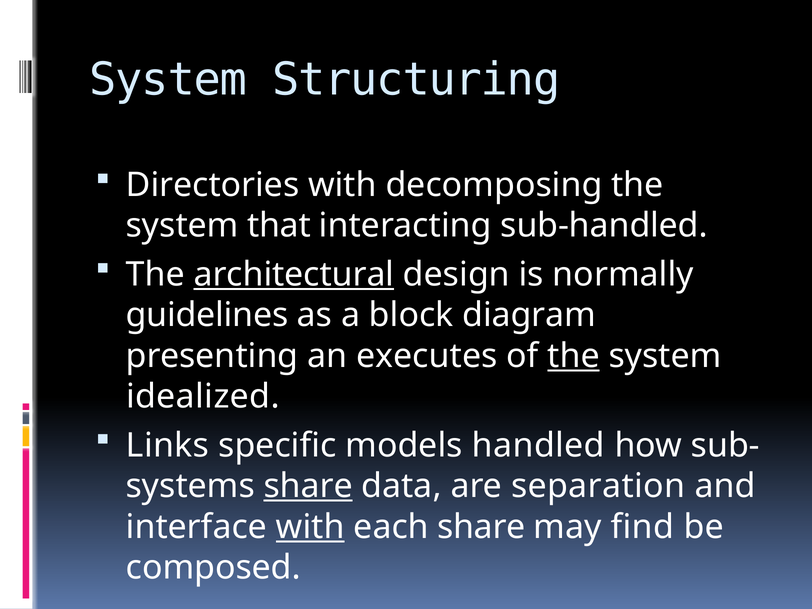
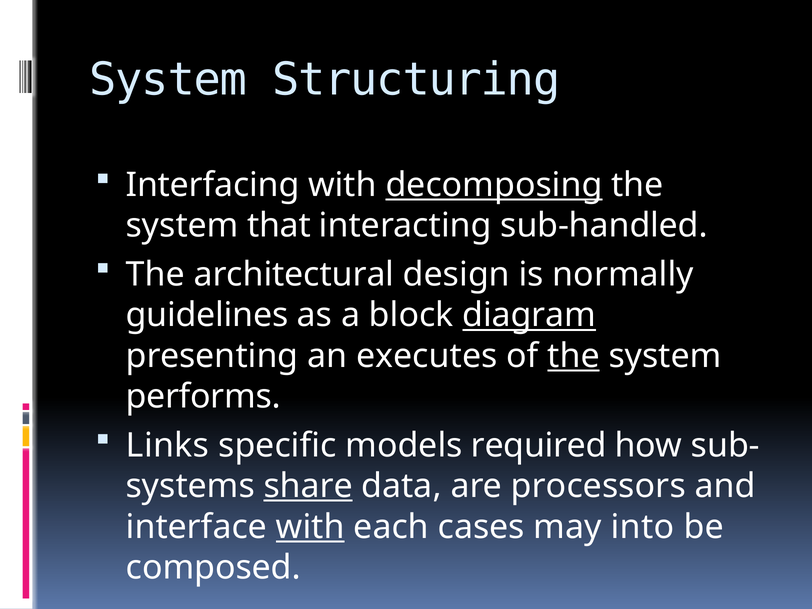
Directories: Directories -> Interfacing
decomposing underline: none -> present
architectural underline: present -> none
diagram underline: none -> present
idealized: idealized -> performs
handled: handled -> required
separation: separation -> processors
each share: share -> cases
find: find -> into
